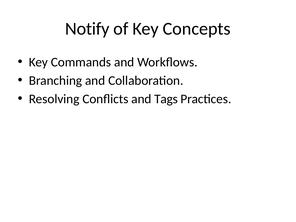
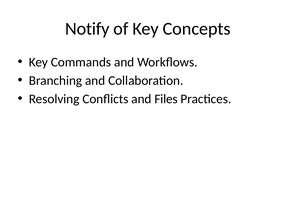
Tags: Tags -> Files
